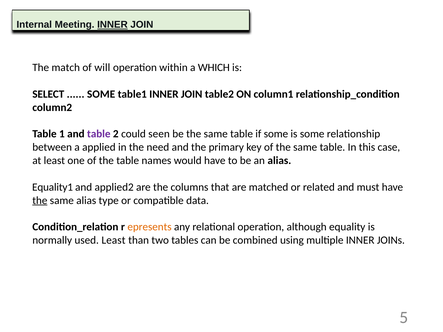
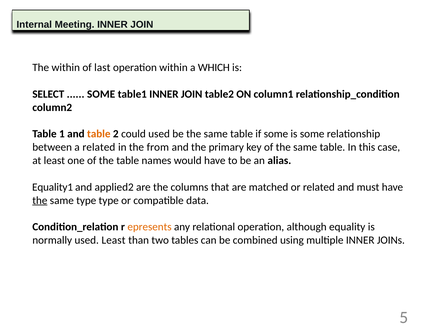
INNER at (112, 25) underline: present -> none
The match: match -> within
will: will -> last
table at (99, 134) colour: purple -> orange
could seen: seen -> used
a applied: applied -> related
need: need -> from
same alias: alias -> type
